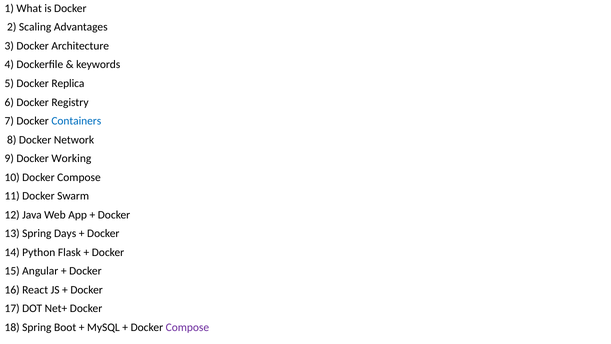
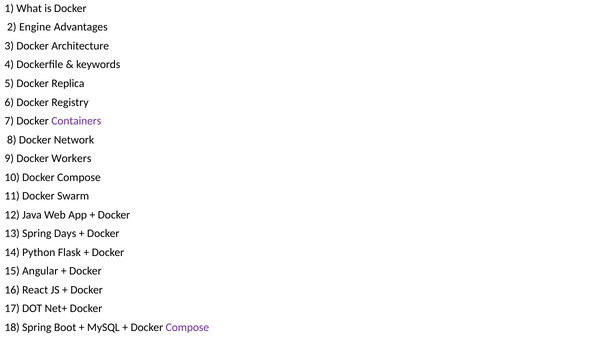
Scaling: Scaling -> Engine
Containers colour: blue -> purple
Working: Working -> Workers
